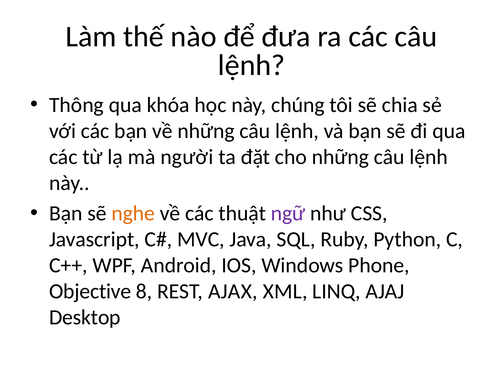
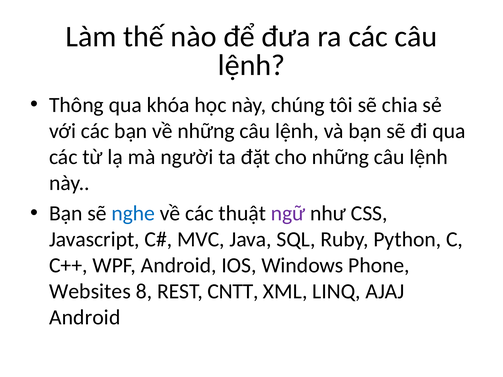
nghe colour: orange -> blue
Objective: Objective -> Websites
AJAX: AJAX -> CNTT
Desktop at (85, 318): Desktop -> Android
